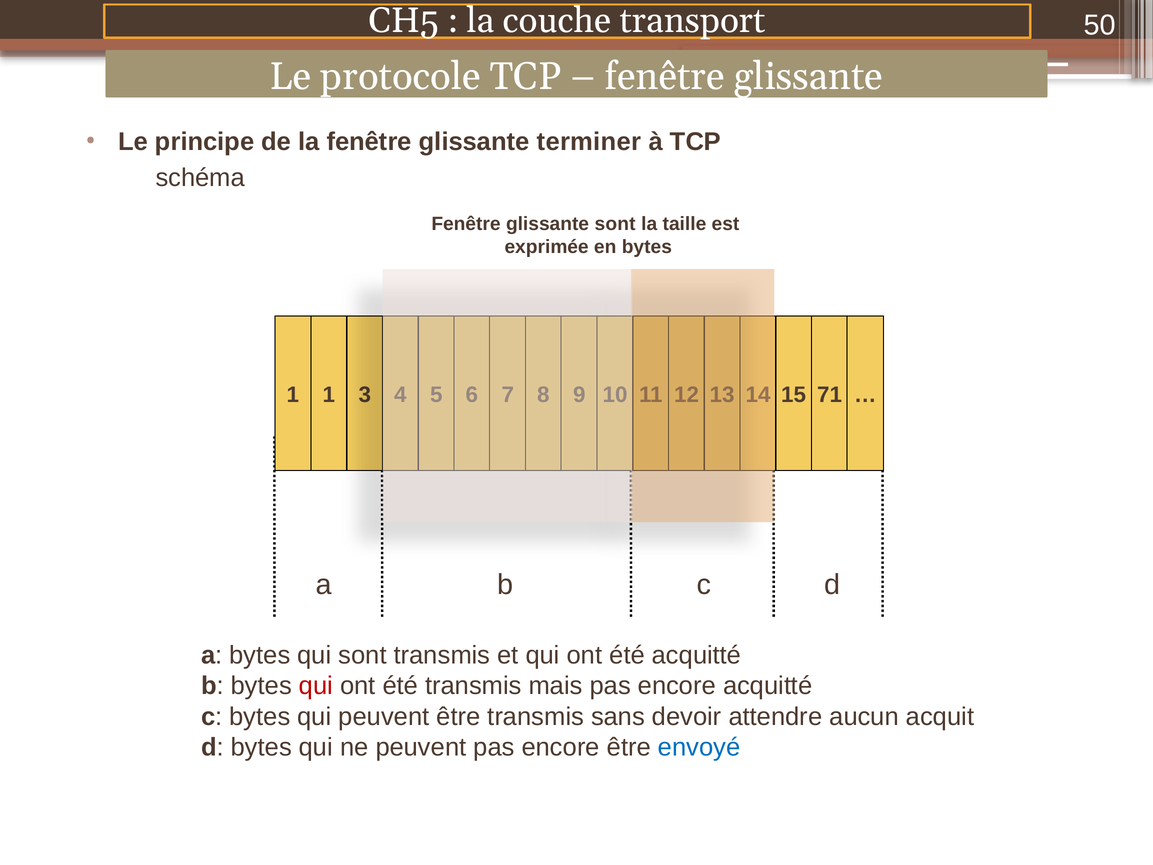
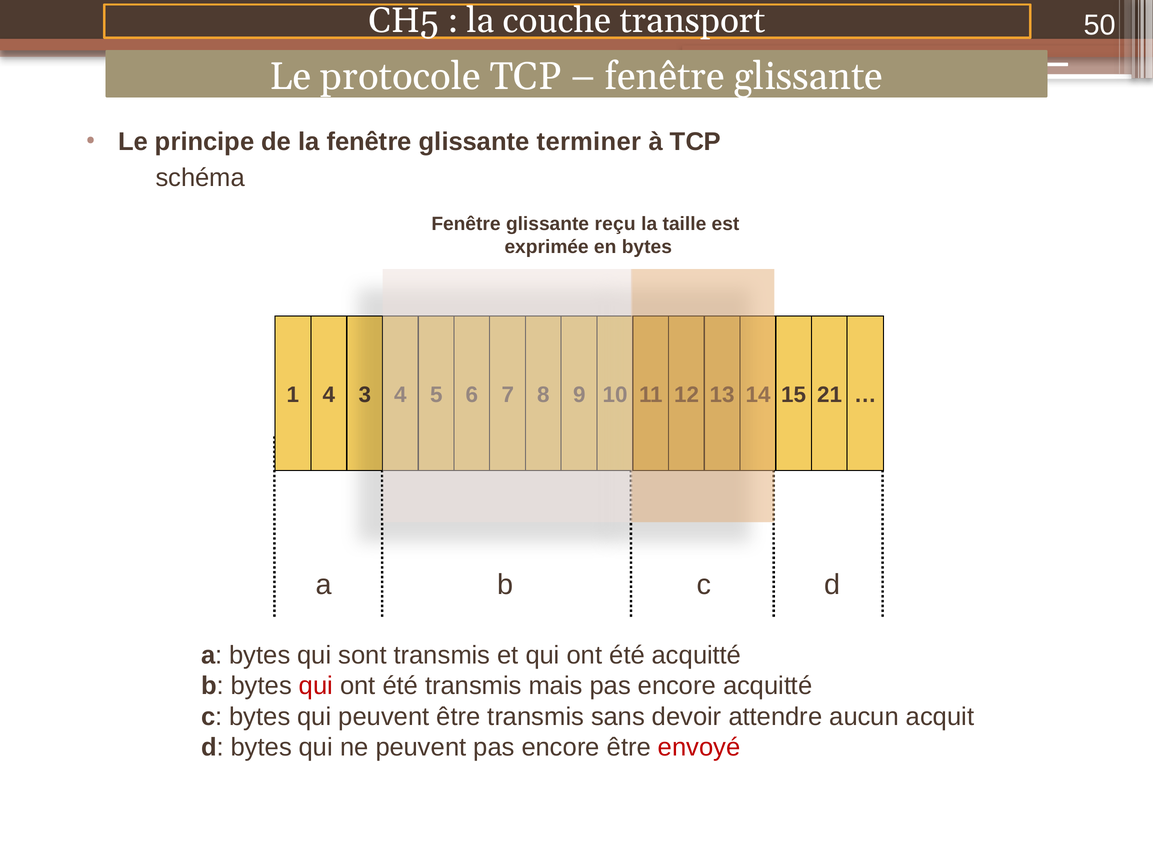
glissante sont: sont -> reçu
1 1: 1 -> 4
71: 71 -> 21
envoyé colour: blue -> red
